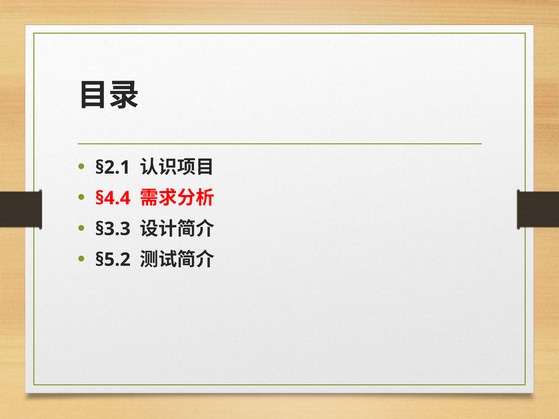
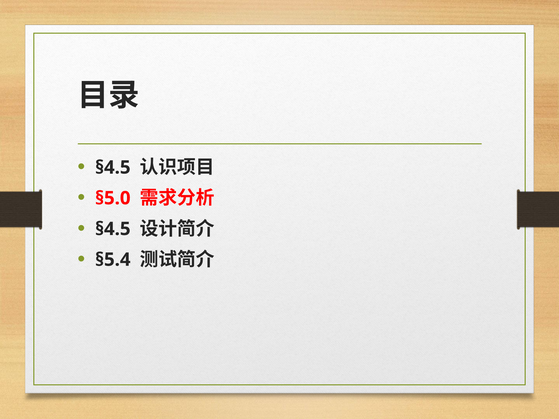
§2.1 at (113, 168): §2.1 -> §4.5
§4.4: §4.4 -> §5.0
§3.3 at (113, 229): §3.3 -> §4.5
§5.2: §5.2 -> §5.4
